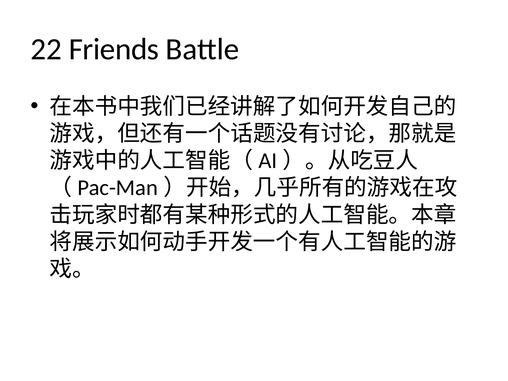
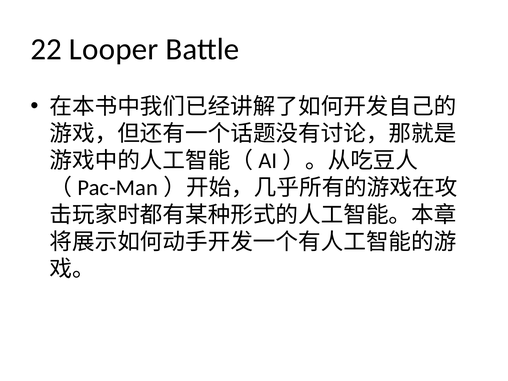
Friends: Friends -> Looper
